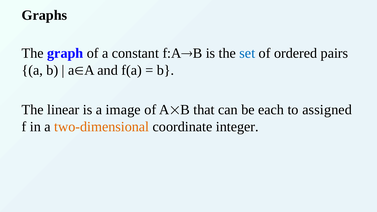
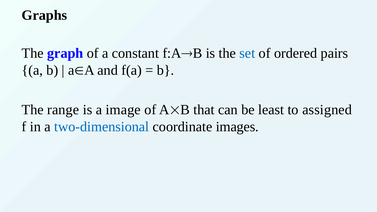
linear: linear -> range
each: each -> least
two-dimensional colour: orange -> blue
integer: integer -> images
